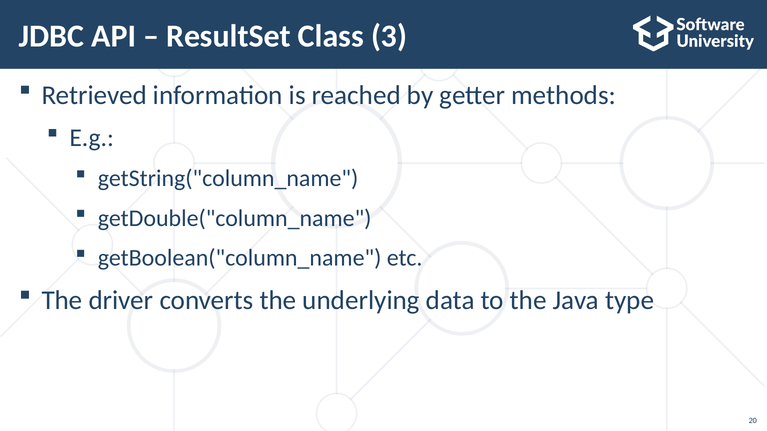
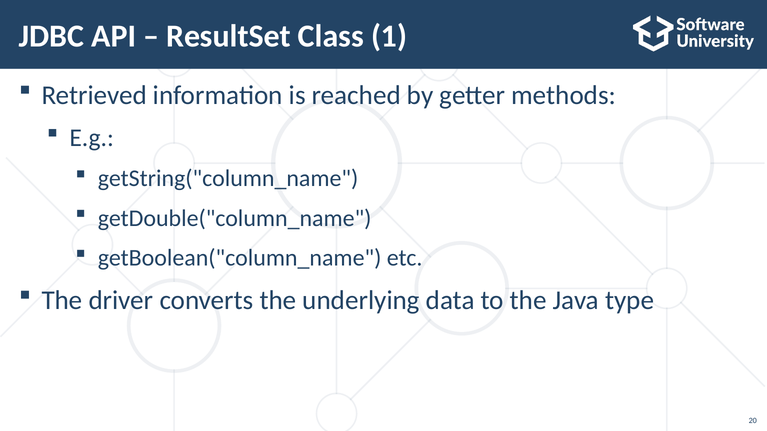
3: 3 -> 1
